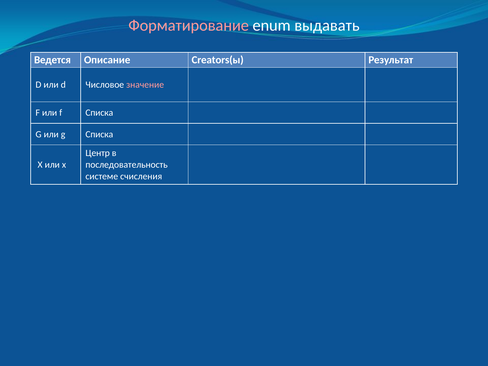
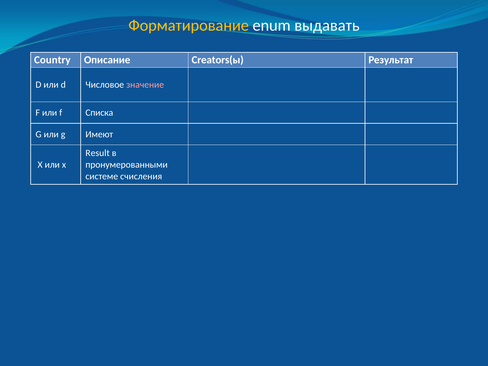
Форматирование colour: pink -> yellow
Ведется: Ведется -> Country
g Списка: Списка -> Имеют
Центр: Центр -> Result
последовательность: последовательность -> пронумерованными
